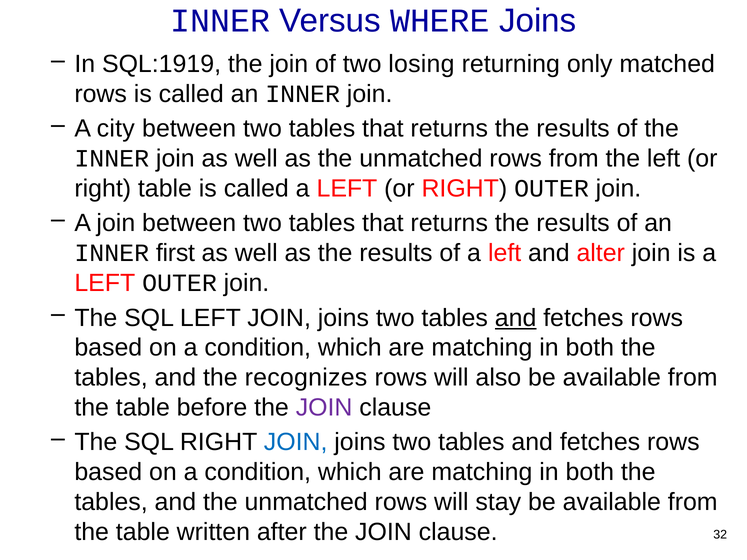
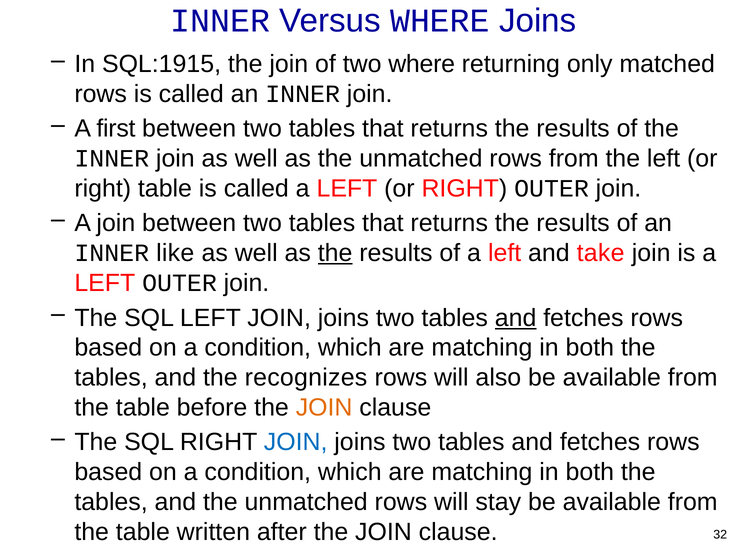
SQL:1919: SQL:1919 -> SQL:1915
two losing: losing -> where
city: city -> first
first: first -> like
the at (335, 253) underline: none -> present
alter: alter -> take
JOIN at (324, 408) colour: purple -> orange
